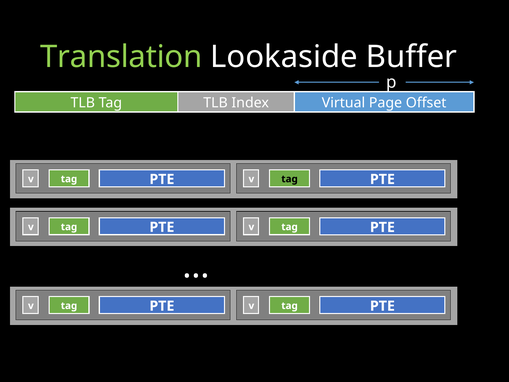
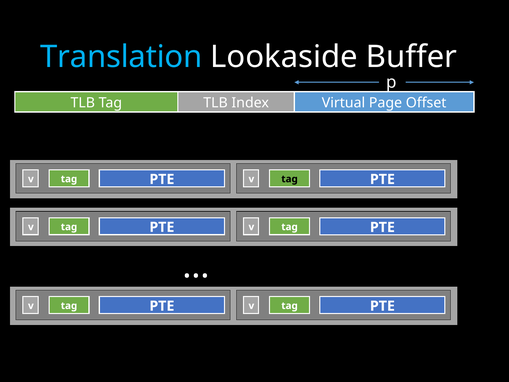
Translation colour: light green -> light blue
